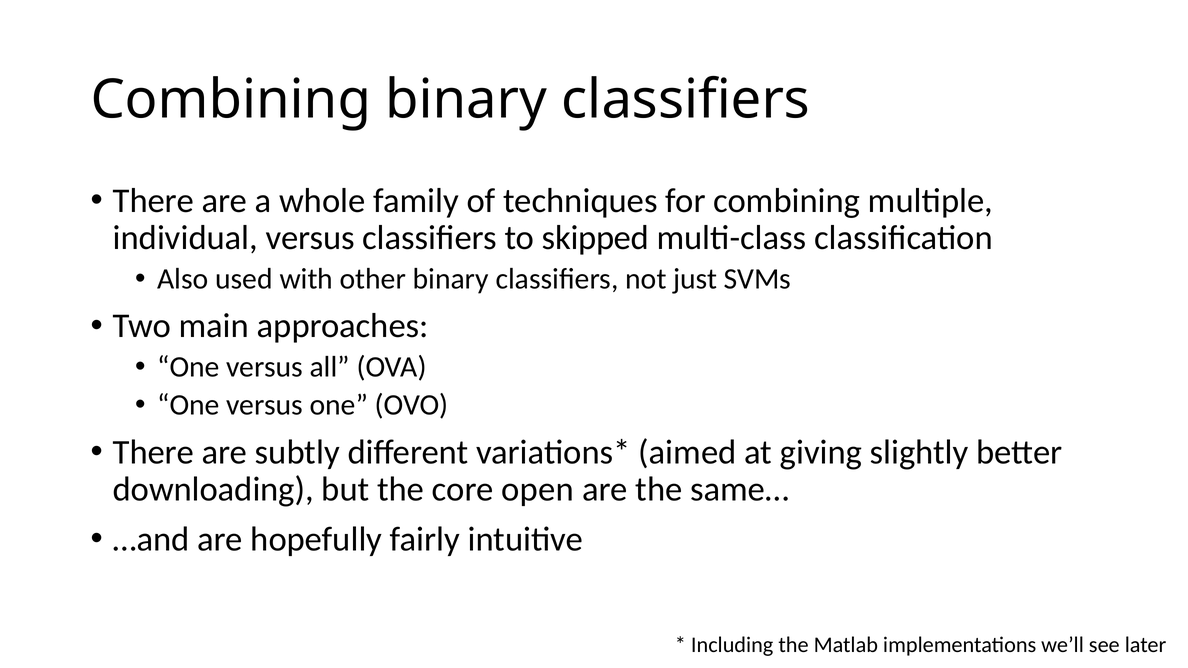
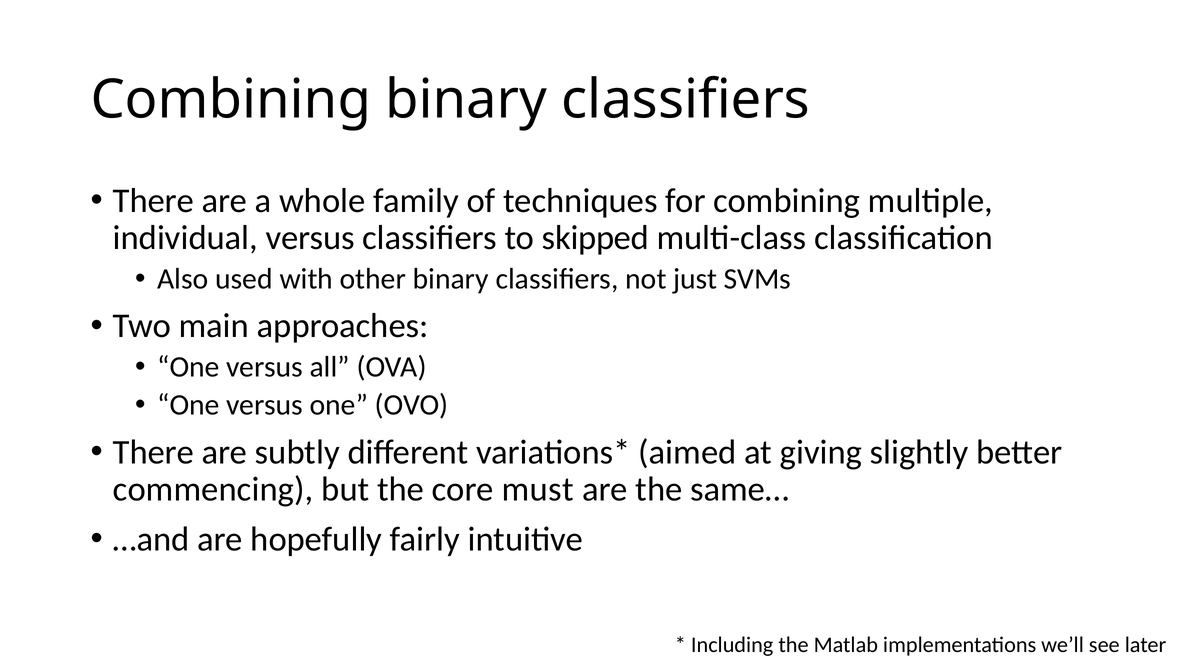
downloading: downloading -> commencing
open: open -> must
